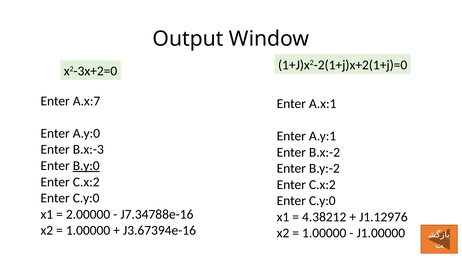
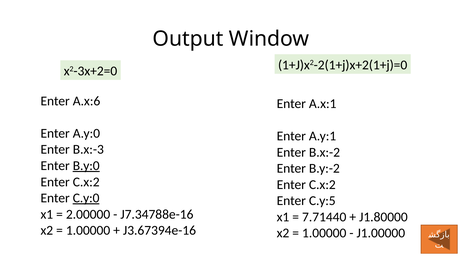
A.x:7: A.x:7 -> A.x:6
C.y:0 at (86, 198) underline: none -> present
C.y:0 at (322, 201): C.y:0 -> C.y:5
4.38212: 4.38212 -> 7.71440
J1.12976: J1.12976 -> J1.80000
